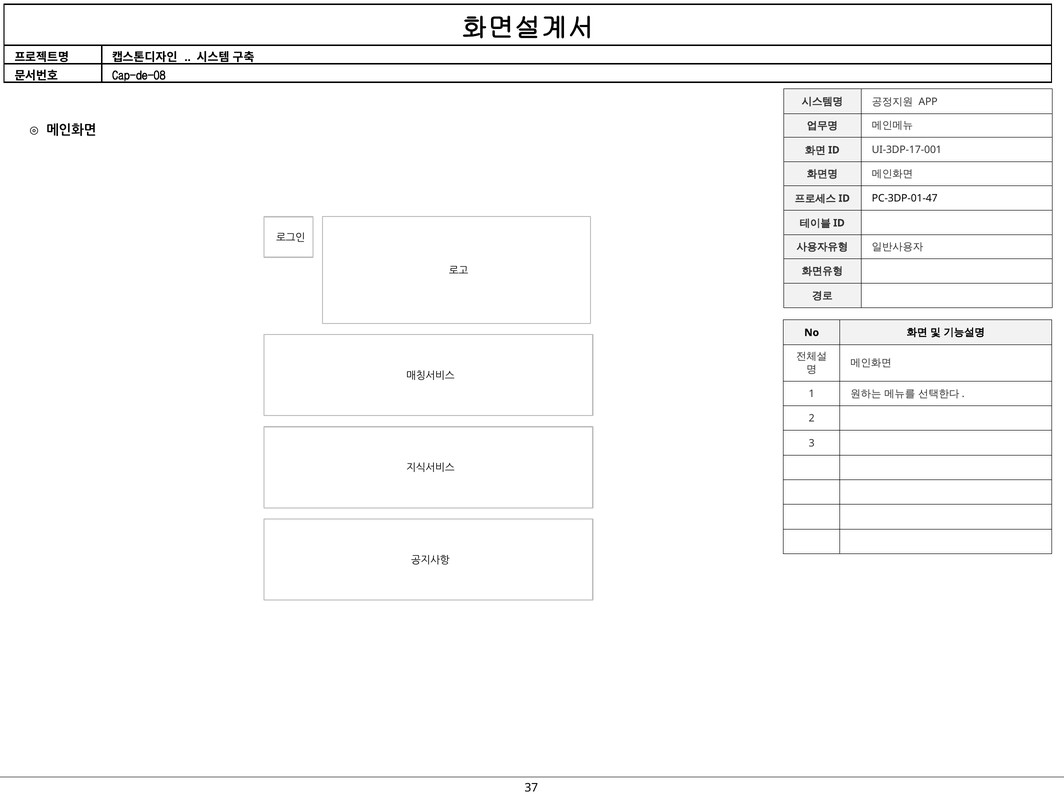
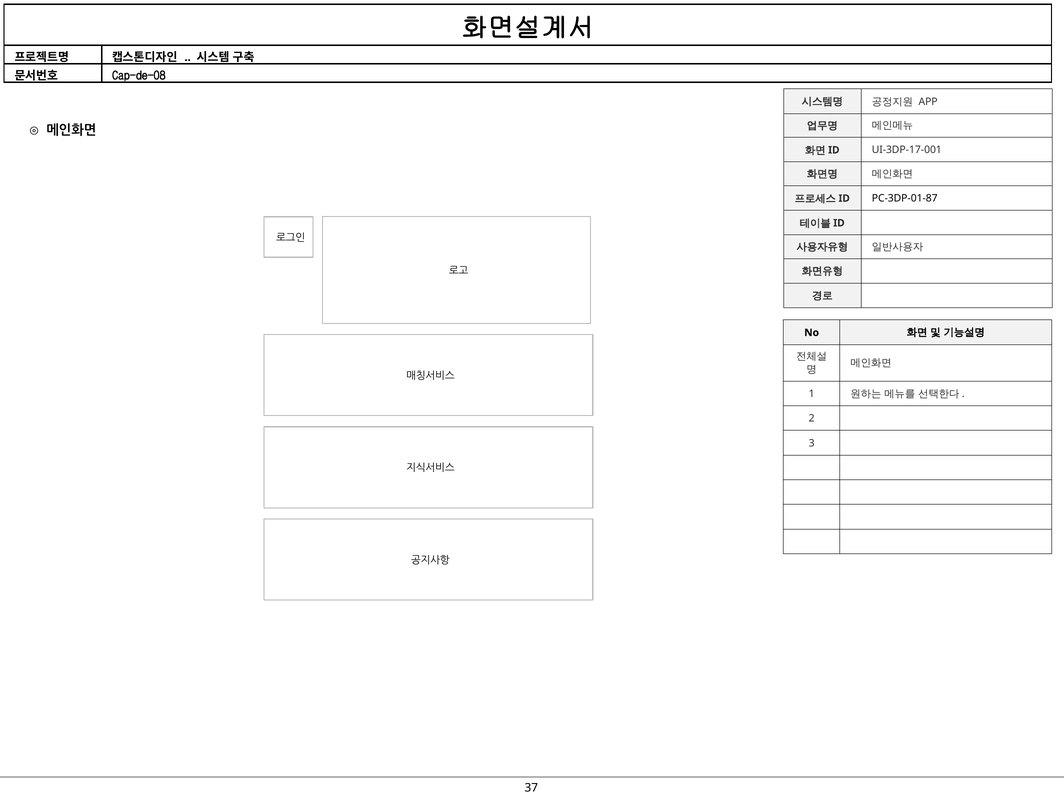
PC-3DP-01-47: PC-3DP-01-47 -> PC-3DP-01-87
